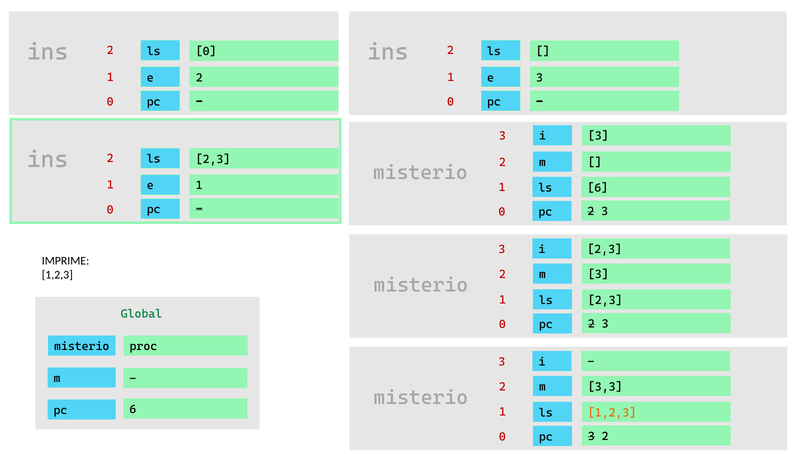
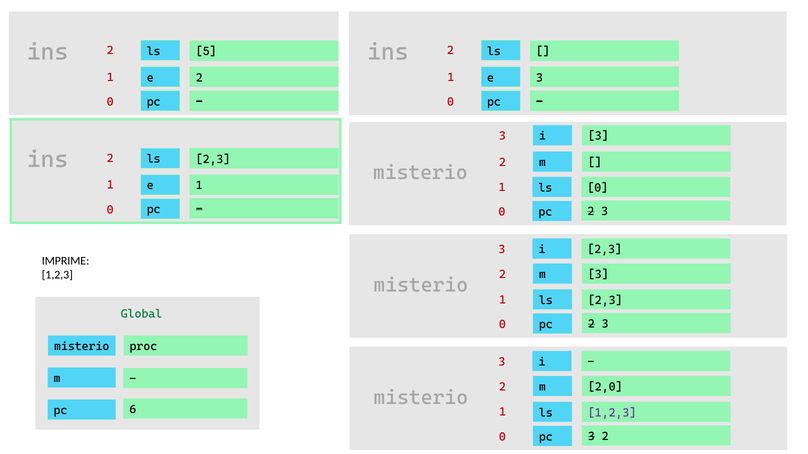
0 at (206, 52): 0 -> 5
6 at (598, 188): 6 -> 0
3,3: 3,3 -> 2,0
1,2,3 at (612, 413) colour: orange -> purple
